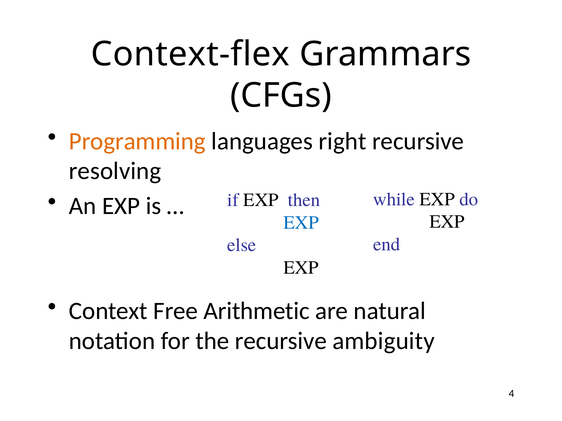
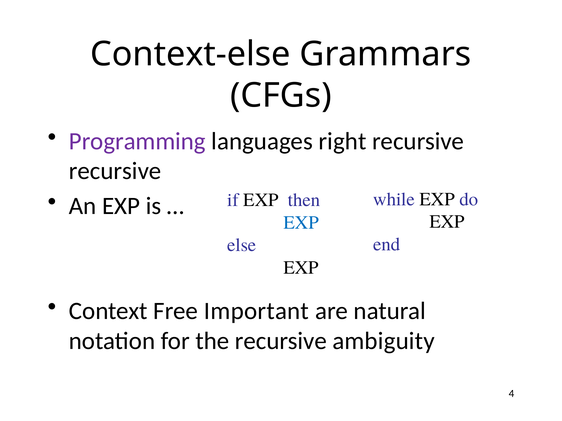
Context-flex: Context-flex -> Context-else
Programming colour: orange -> purple
resolving at (115, 171): resolving -> recursive
Arithmetic: Arithmetic -> Important
